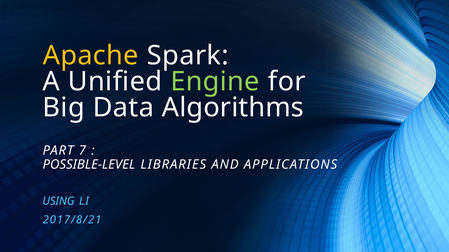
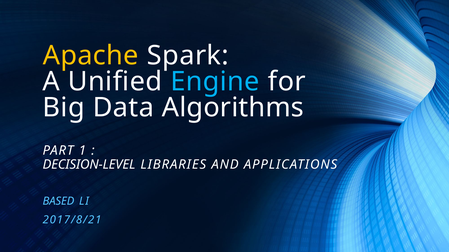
Engine colour: light green -> light blue
7: 7 -> 1
POSSIBLE-LEVEL: POSSIBLE-LEVEL -> DECISION-LEVEL
USING: USING -> BASED
